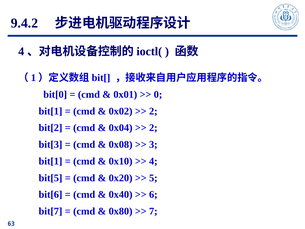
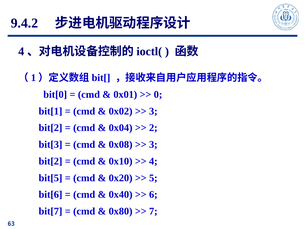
2 at (153, 111): 2 -> 3
bit[1 at (50, 161): bit[1 -> bit[2
